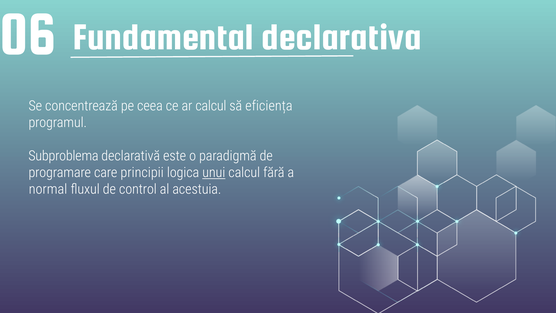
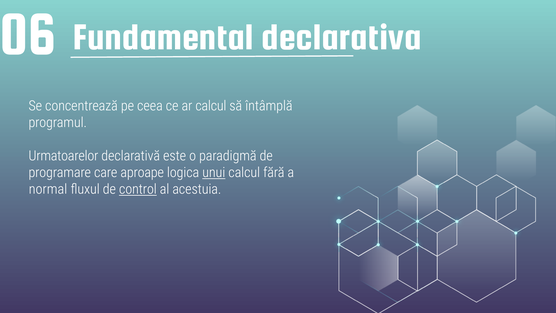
eficiența: eficiența -> întâmplă
Subproblema: Subproblema -> Urmatoarelor
principii: principii -> aproape
control underline: none -> present
